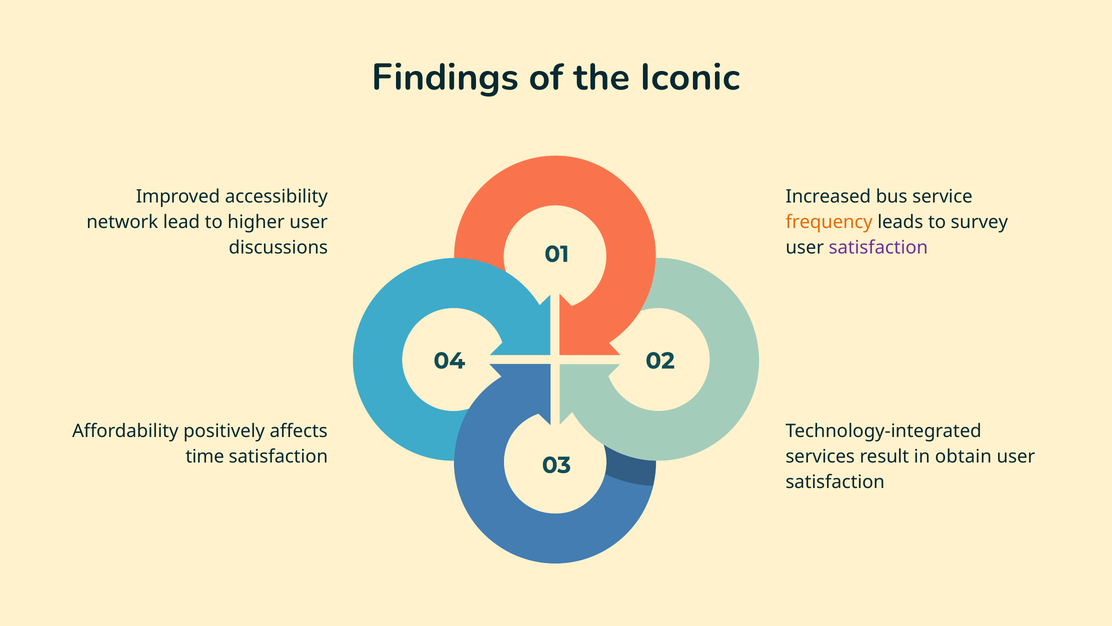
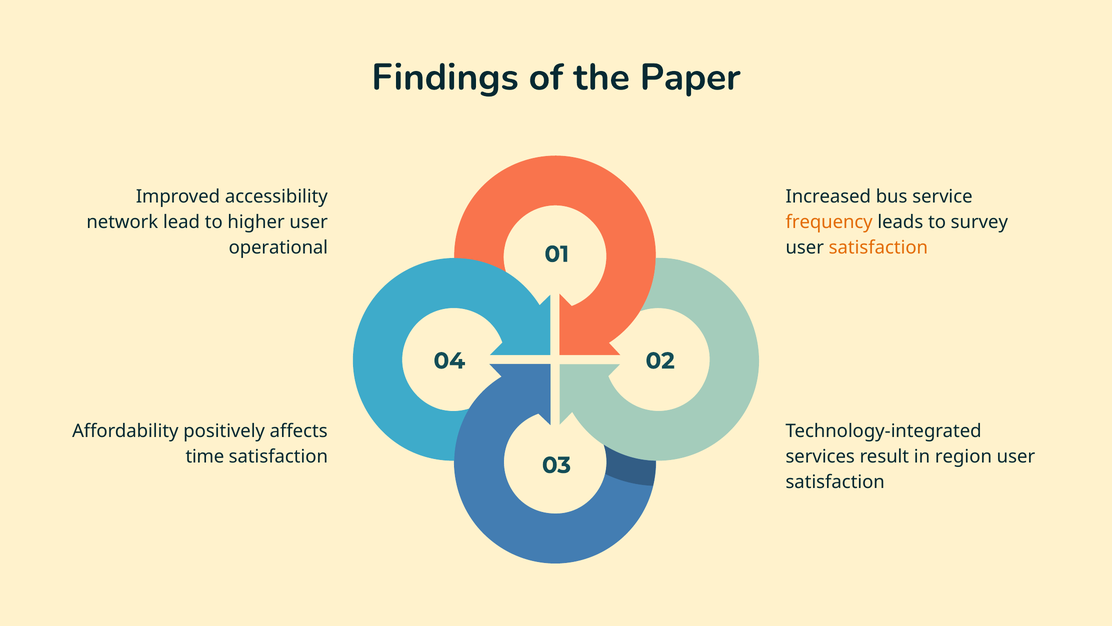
Iconic: Iconic -> Paper
discussions: discussions -> operational
satisfaction at (878, 248) colour: purple -> orange
obtain: obtain -> region
